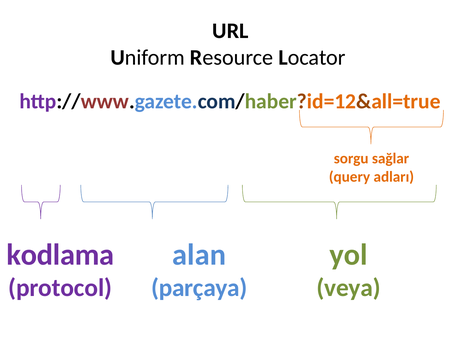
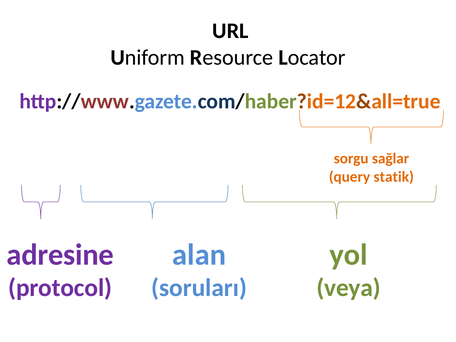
adları: adları -> statik
kodlama: kodlama -> adresine
parçaya: parçaya -> soruları
